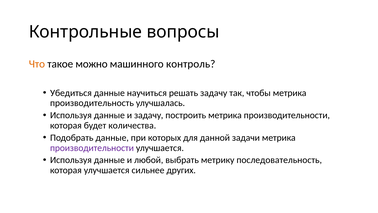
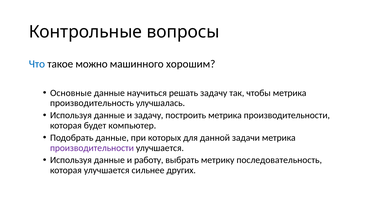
Что colour: orange -> blue
контроль: контроль -> хорошим
Убедиться: Убедиться -> Основные
количества: количества -> компьютер
любой: любой -> работу
